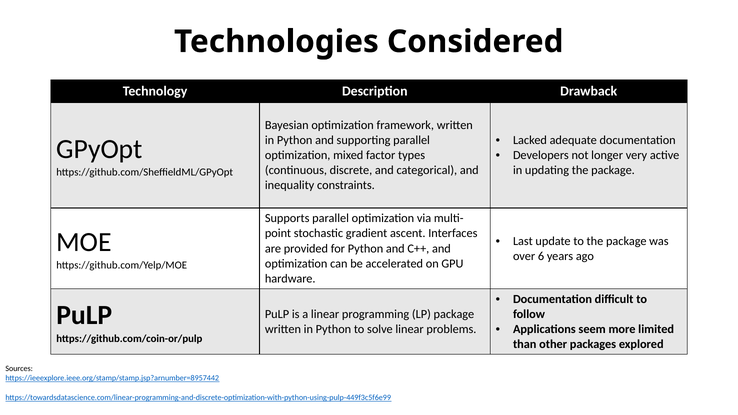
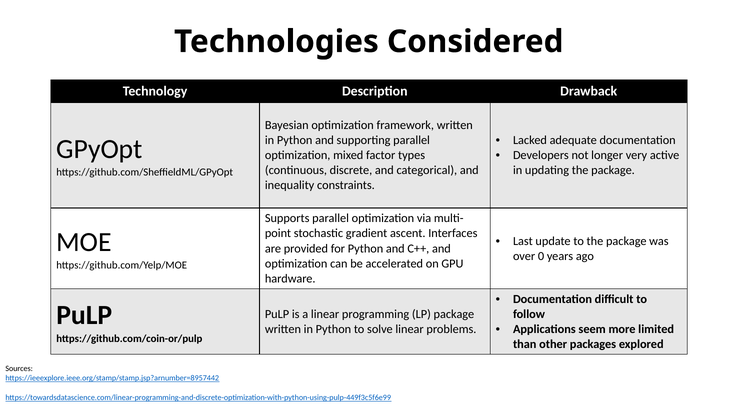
6: 6 -> 0
